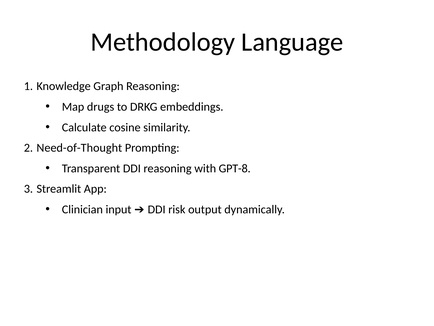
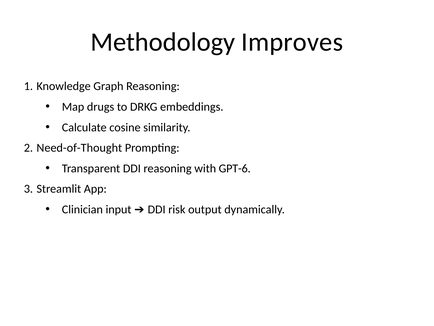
Language: Language -> Improves
GPT-8: GPT-8 -> GPT-6
